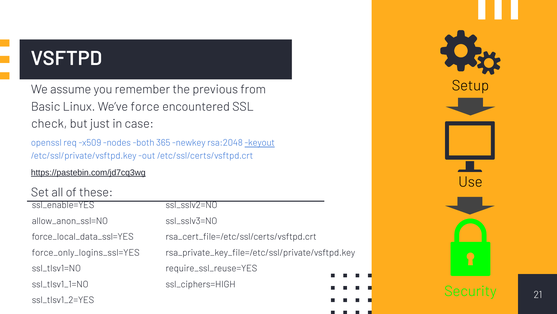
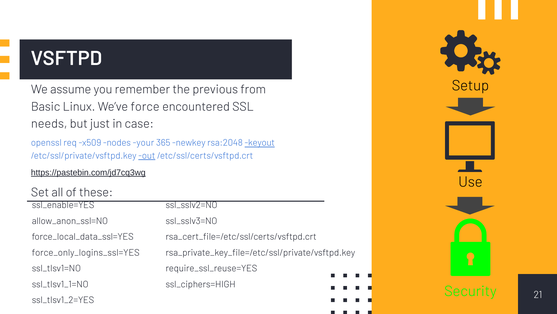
check: check -> needs
both: both -> your
out underline: none -> present
